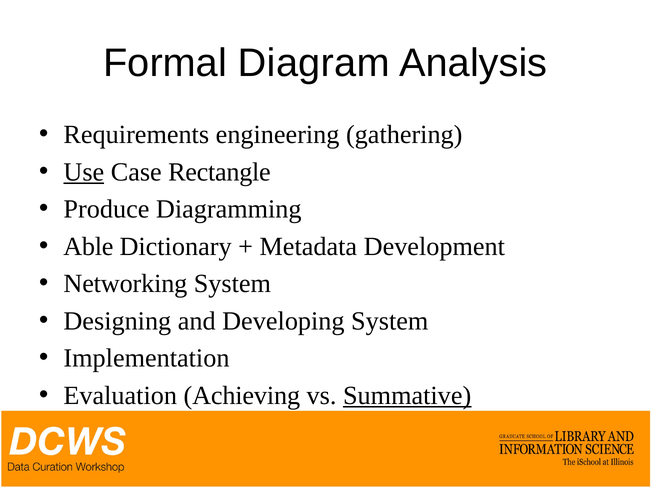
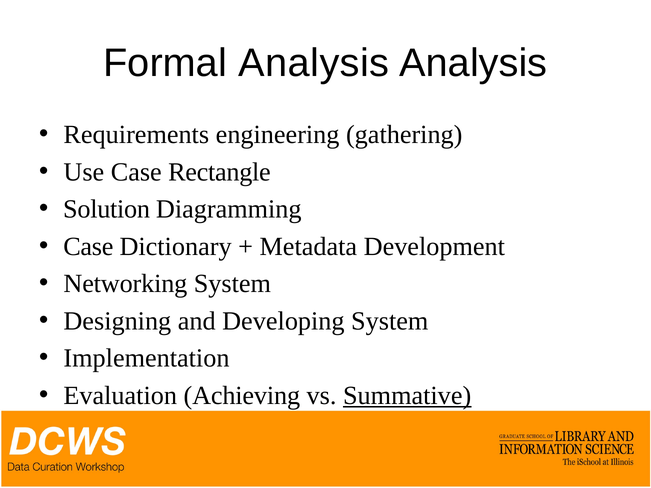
Formal Diagram: Diagram -> Analysis
Use underline: present -> none
Produce: Produce -> Solution
Able at (88, 247): Able -> Case
